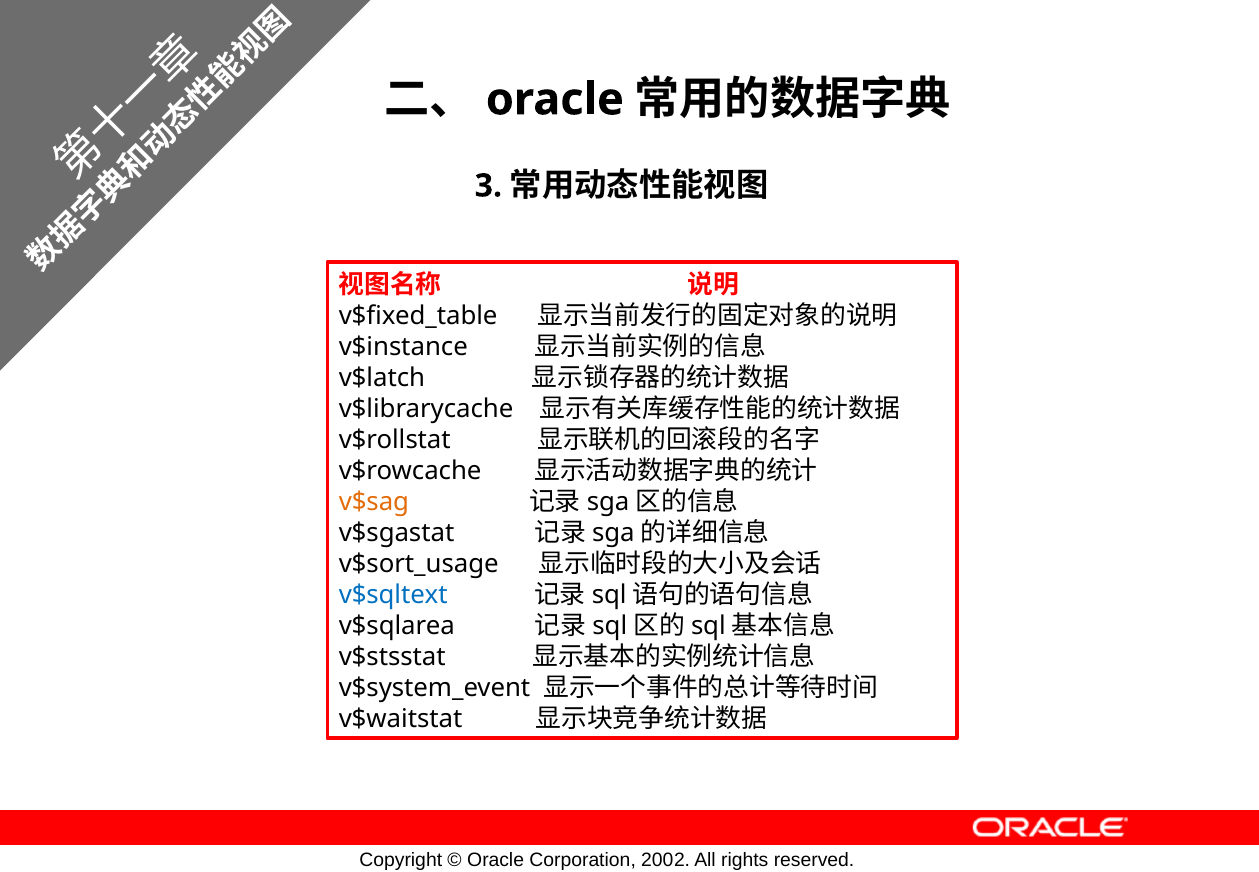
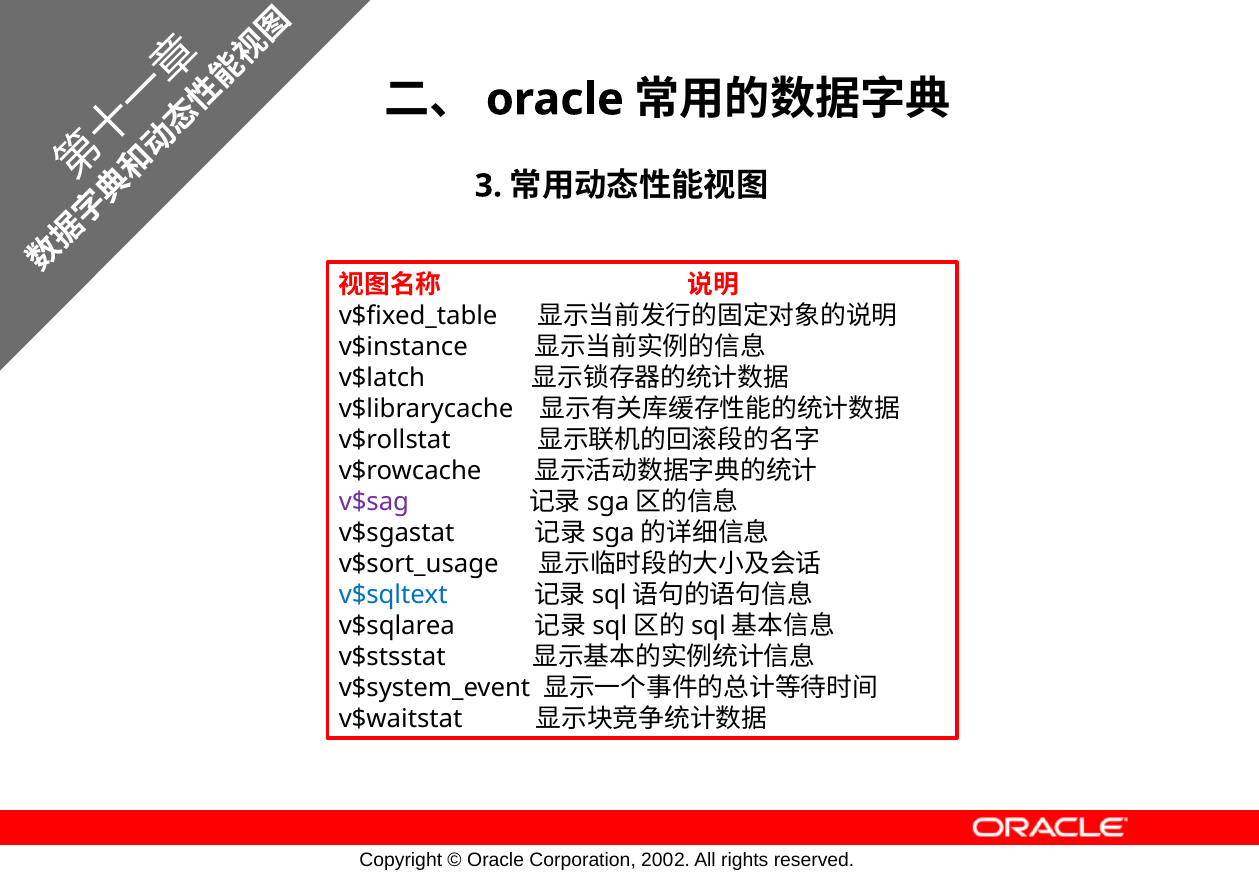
v$sag colour: orange -> purple
